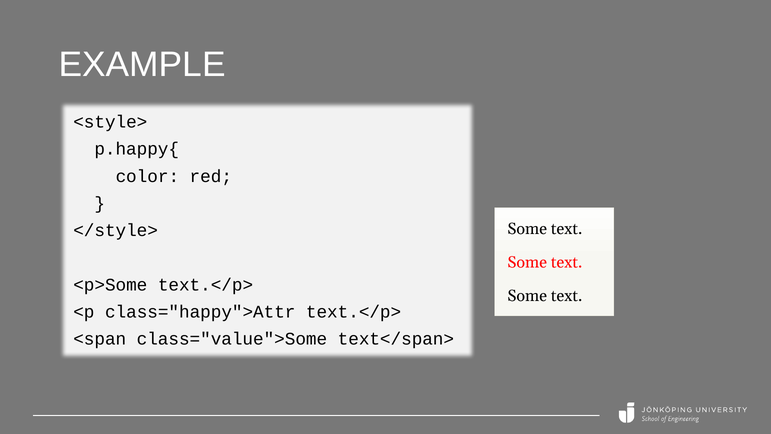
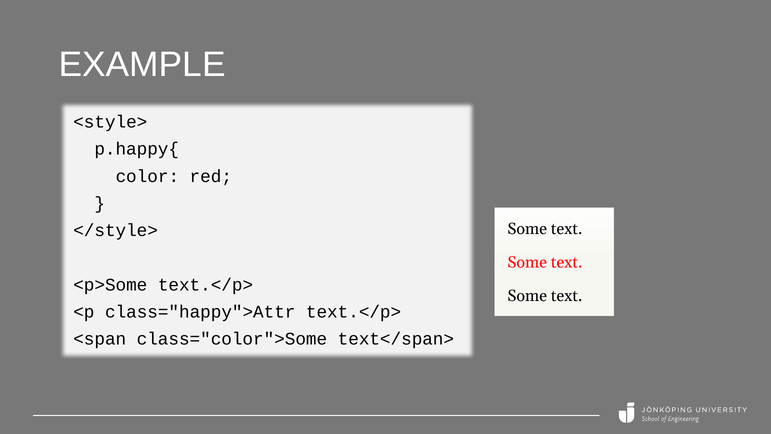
class="value">Some: class="value">Some -> class="color">Some
